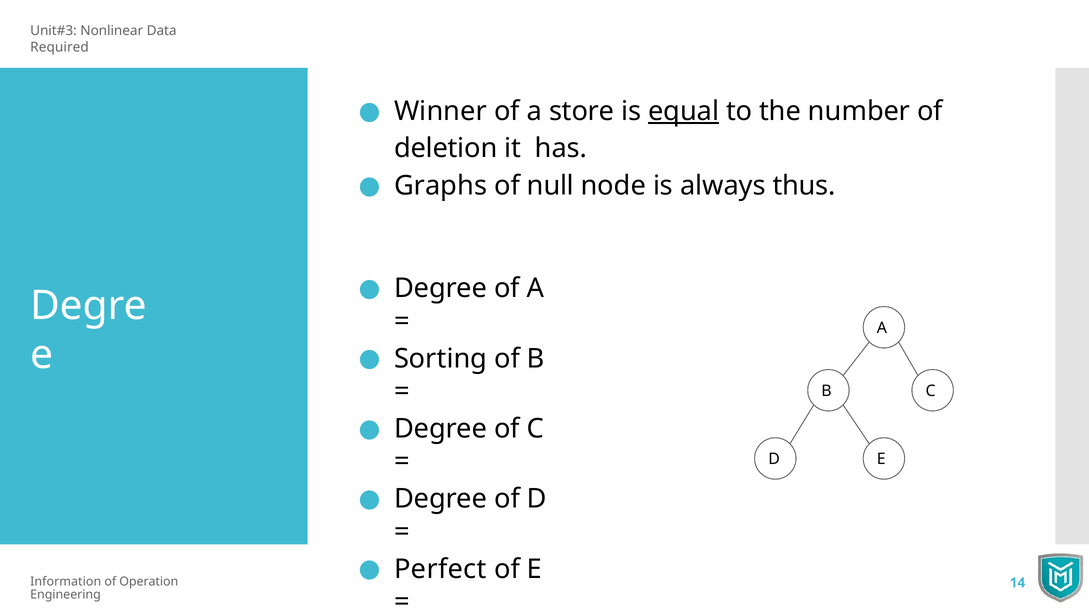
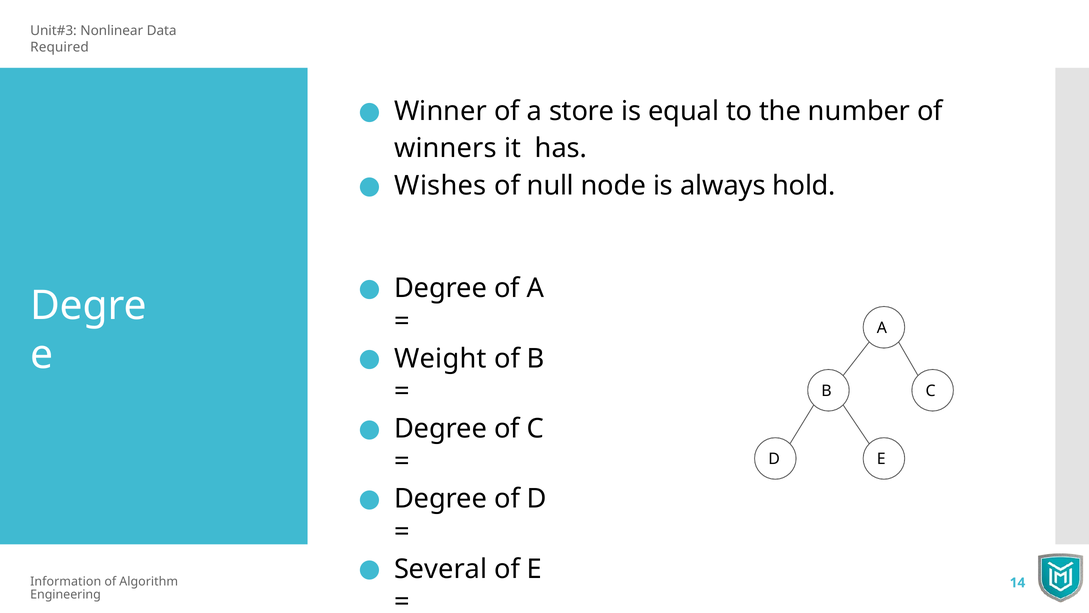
equal underline: present -> none
deletion: deletion -> winners
Graphs: Graphs -> Wishes
thus: thus -> hold
Sorting: Sorting -> Weight
Perfect: Perfect -> Several
Operation: Operation -> Algorithm
